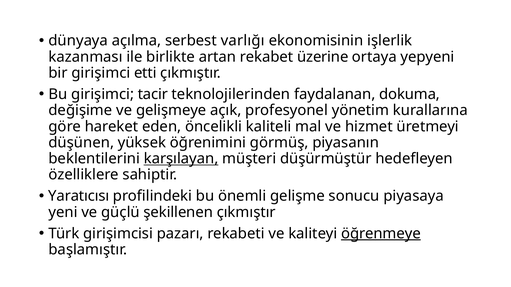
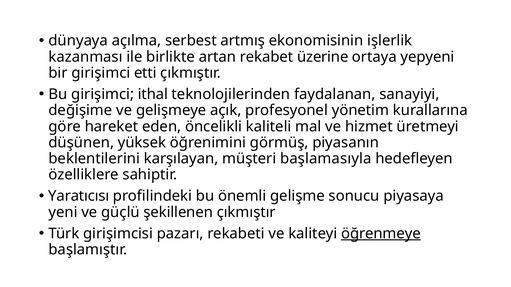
varlığı: varlığı -> artmış
tacir: tacir -> ithal
dokuma: dokuma -> sanayiyi
karşılayan underline: present -> none
düşürmüştür: düşürmüştür -> başlamasıyla
